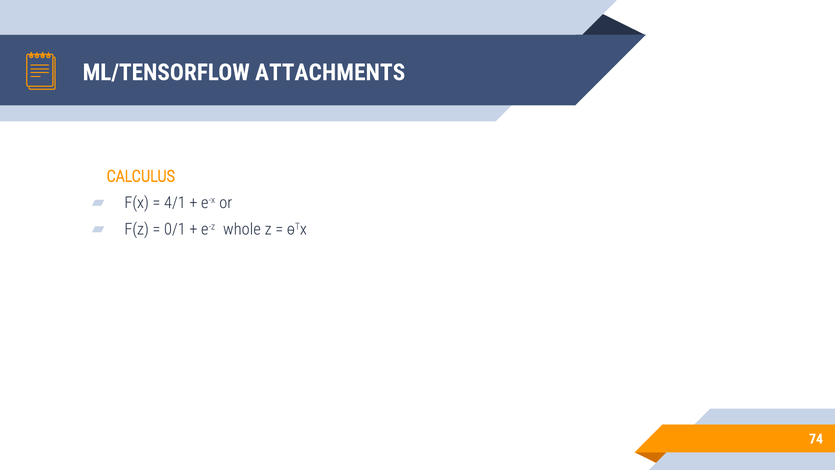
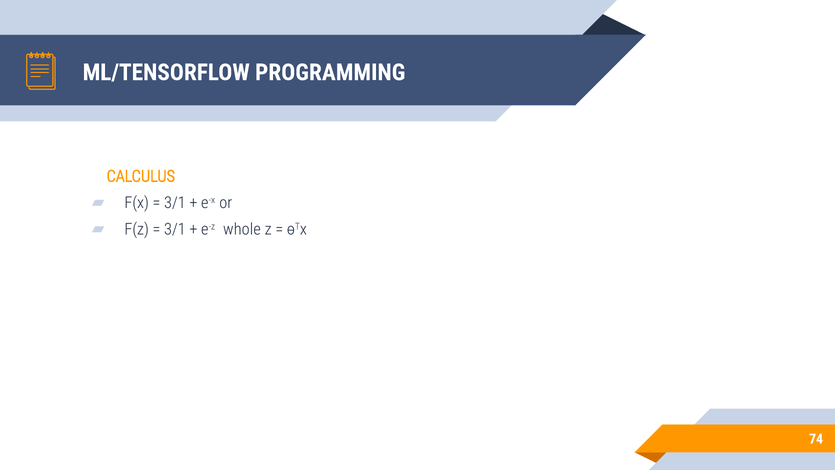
ATTACHMENTS: ATTACHMENTS -> PROGRAMMING
4/1 at (175, 203): 4/1 -> 3/1
0/1 at (175, 229): 0/1 -> 3/1
